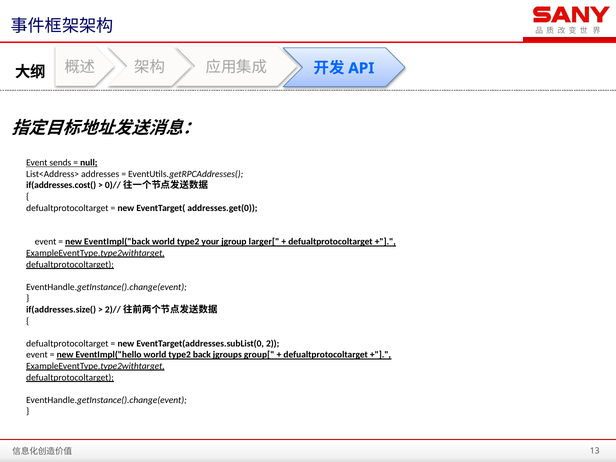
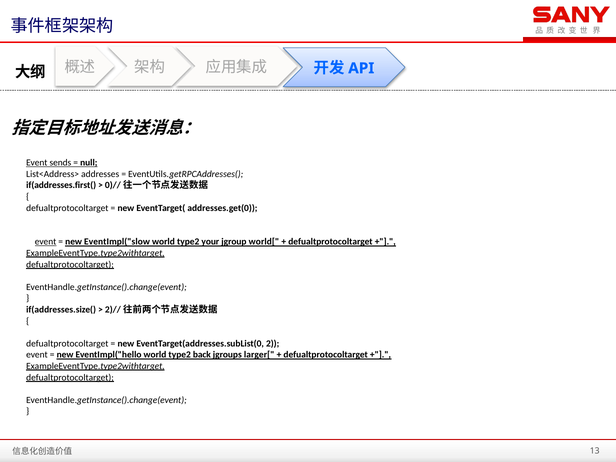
if(addresses.cost(: if(addresses.cost( -> if(addresses.first(
event at (46, 242) underline: none -> present
EventImpl("back: EventImpl("back -> EventImpl("slow
larger[: larger[ -> world[
group[: group[ -> larger[
